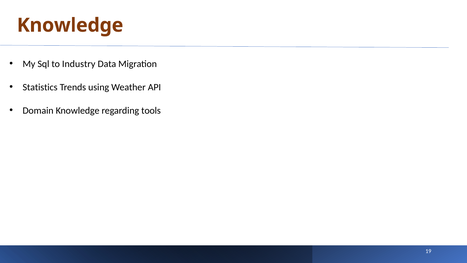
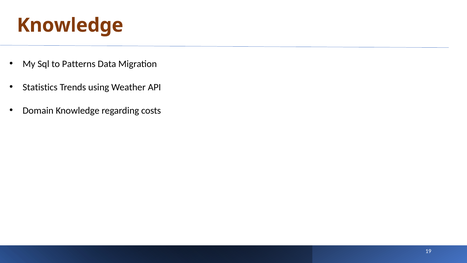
Industry: Industry -> Patterns
tools: tools -> costs
